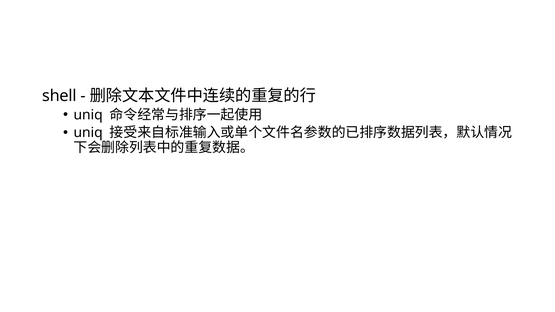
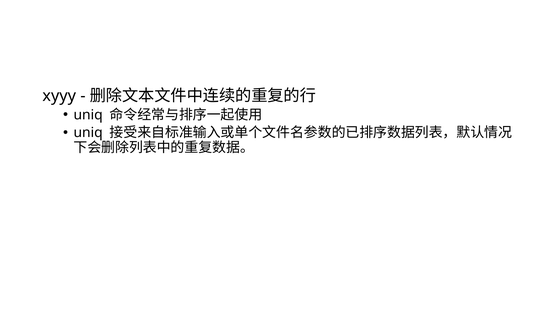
shell: shell -> xyyy
